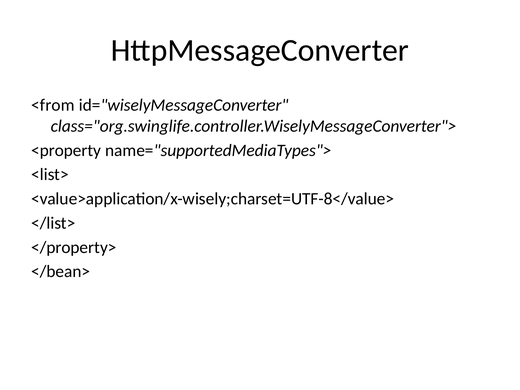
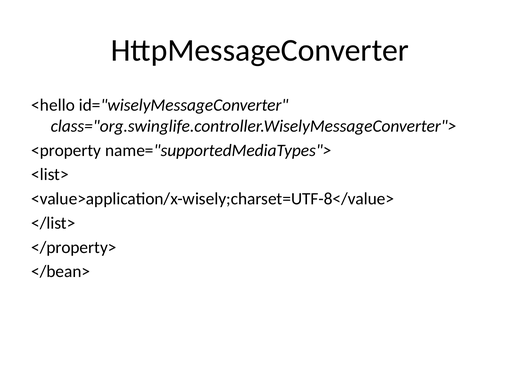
<from: <from -> <hello
